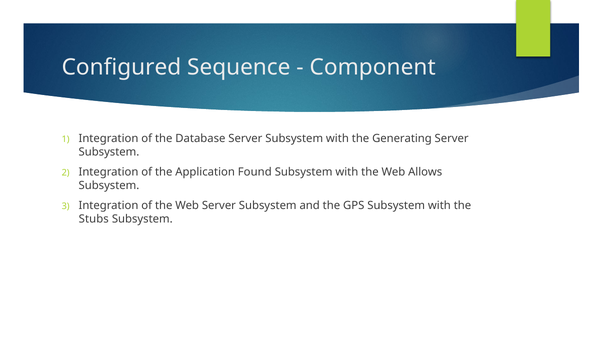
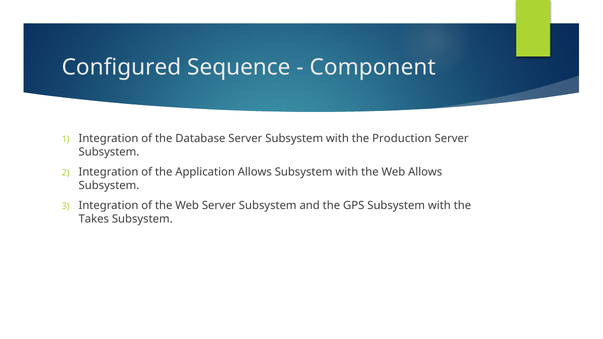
Generating: Generating -> Production
Application Found: Found -> Allows
Stubs: Stubs -> Takes
